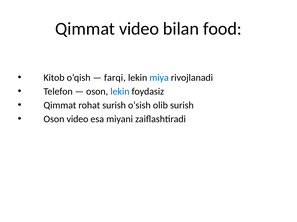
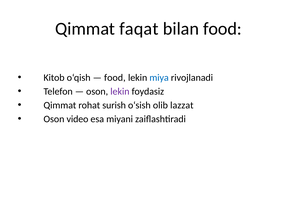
Qimmat video: video -> faqat
farqi at (115, 78): farqi -> food
lekin at (120, 92) colour: blue -> purple
olib surish: surish -> lazzat
